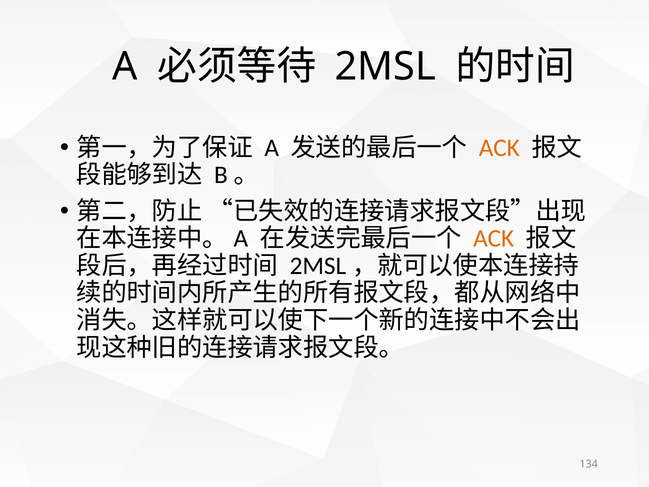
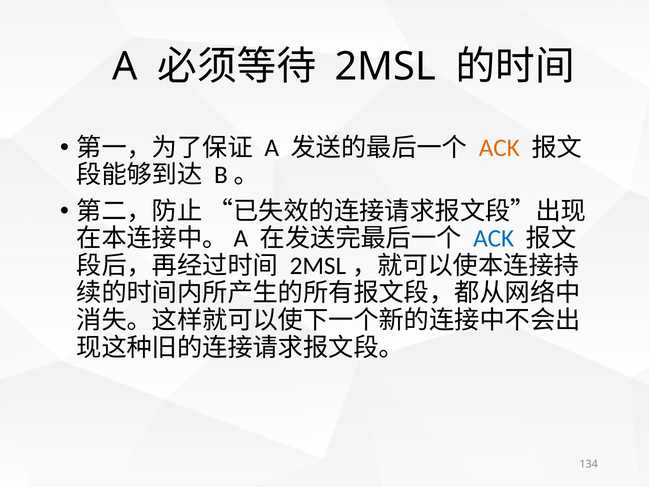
ACK at (494, 238) colour: orange -> blue
